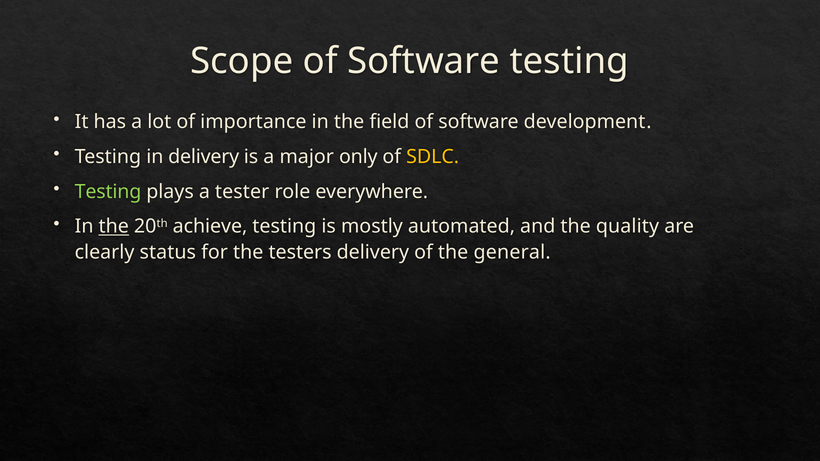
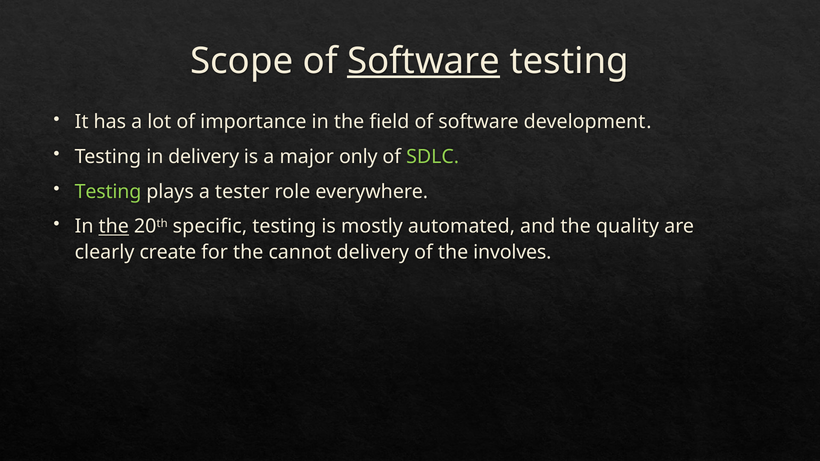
Software at (424, 61) underline: none -> present
SDLC colour: yellow -> light green
achieve: achieve -> specific
status: status -> create
testers: testers -> cannot
general: general -> involves
